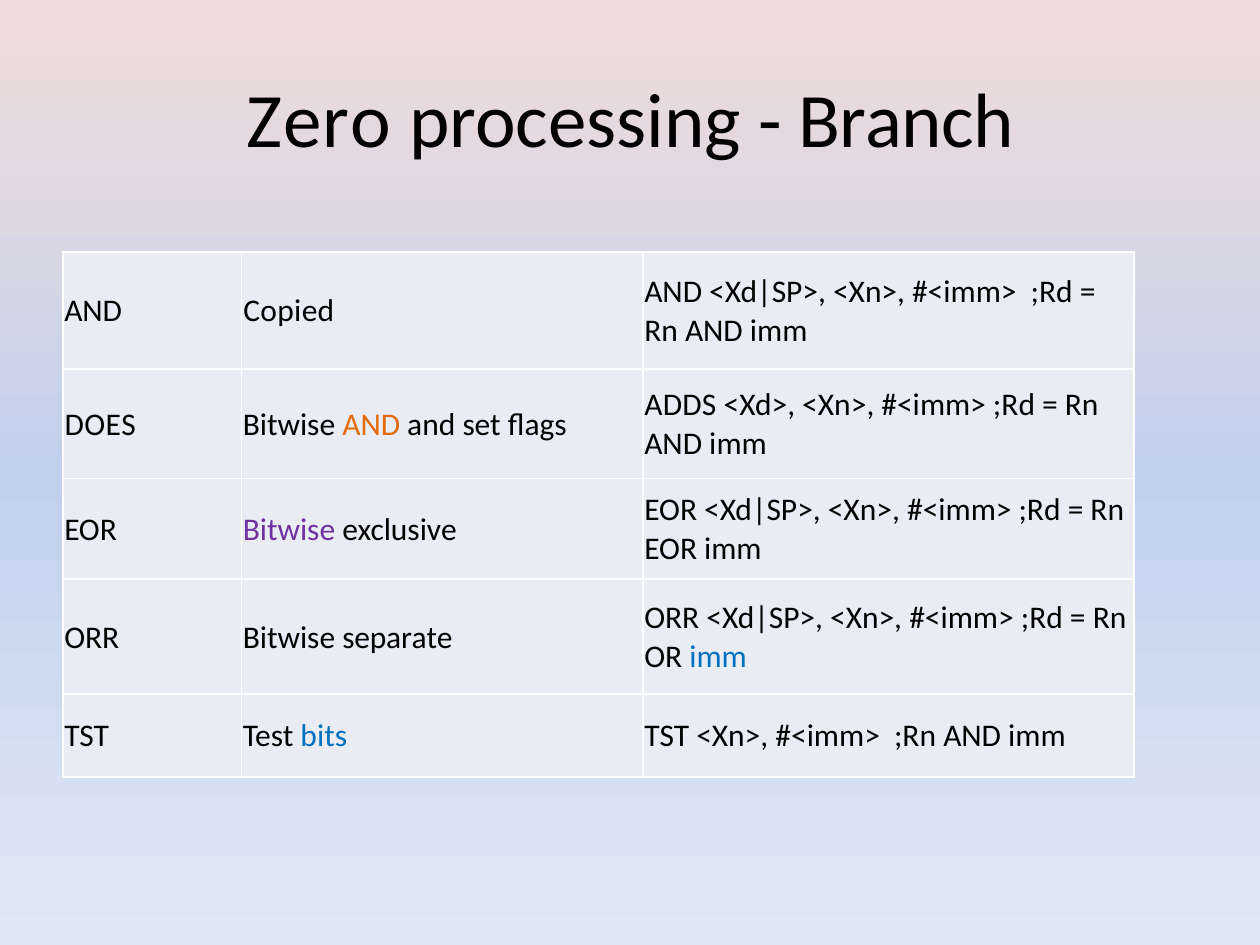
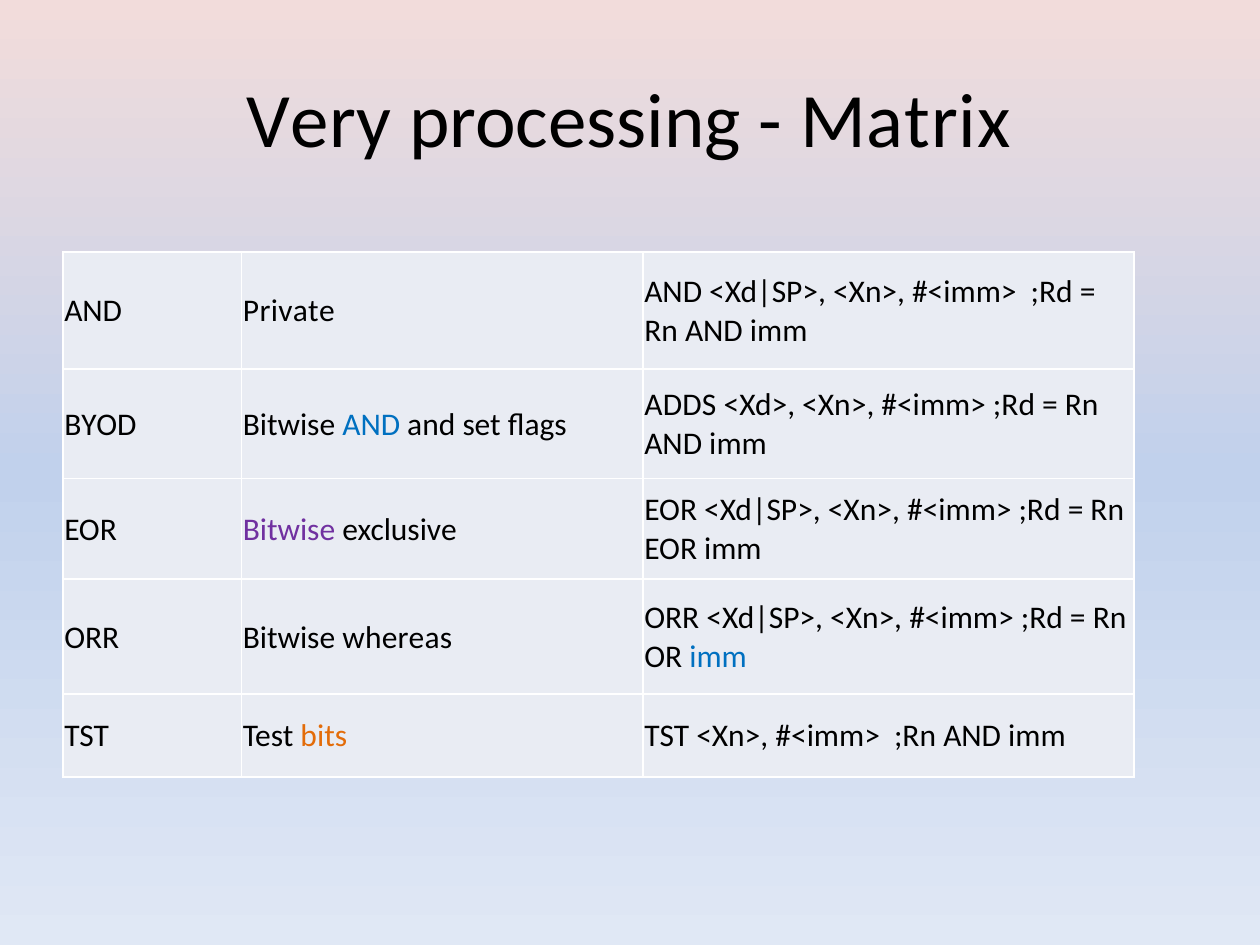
Zero: Zero -> Very
Branch: Branch -> Matrix
Copied: Copied -> Private
DOES: DOES -> BYOD
AND at (371, 425) colour: orange -> blue
separate: separate -> whereas
bits colour: blue -> orange
